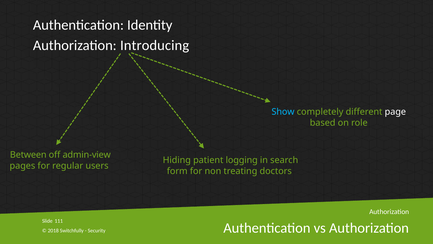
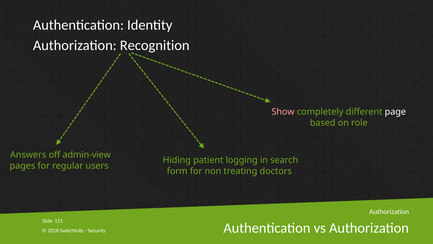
Introducing: Introducing -> Recognition
Show colour: light blue -> pink
Between: Between -> Answers
